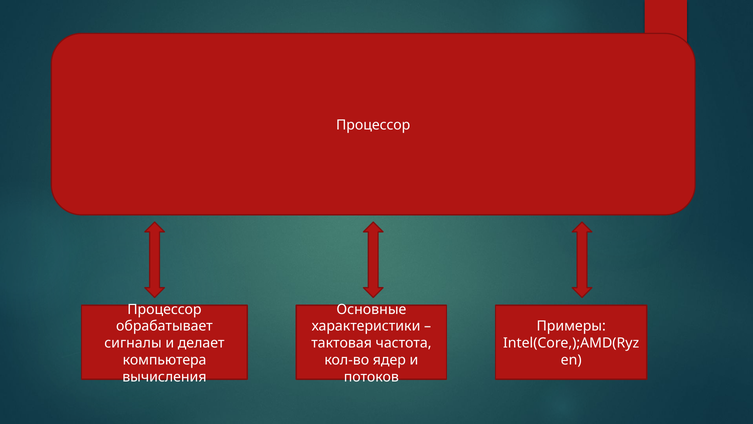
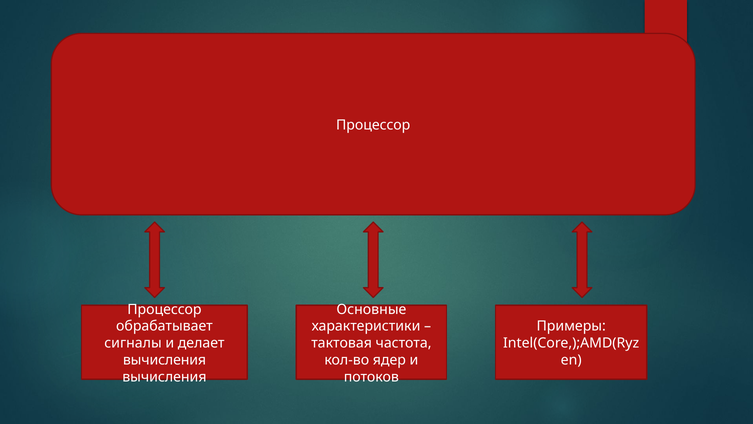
компьютера at (165, 360): компьютера -> вычисления
